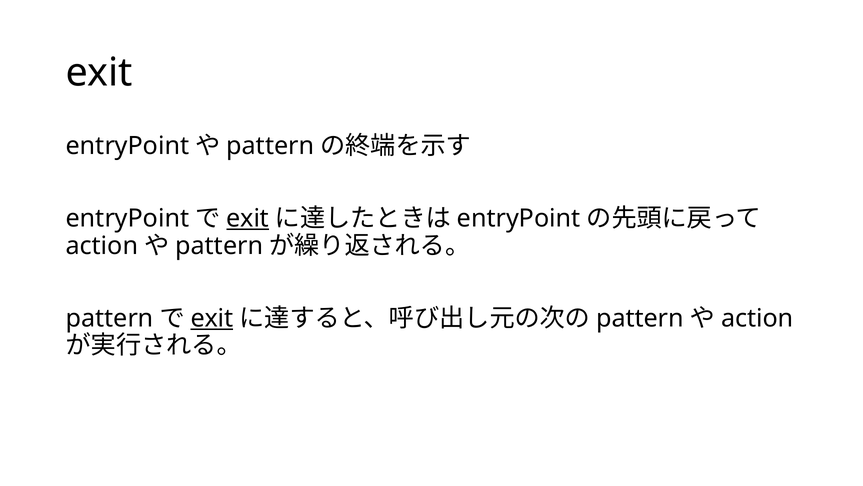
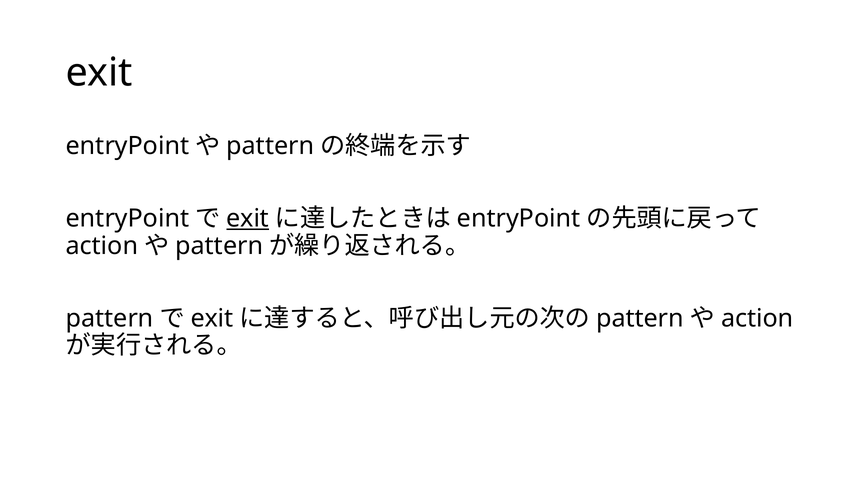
exit at (212, 318) underline: present -> none
